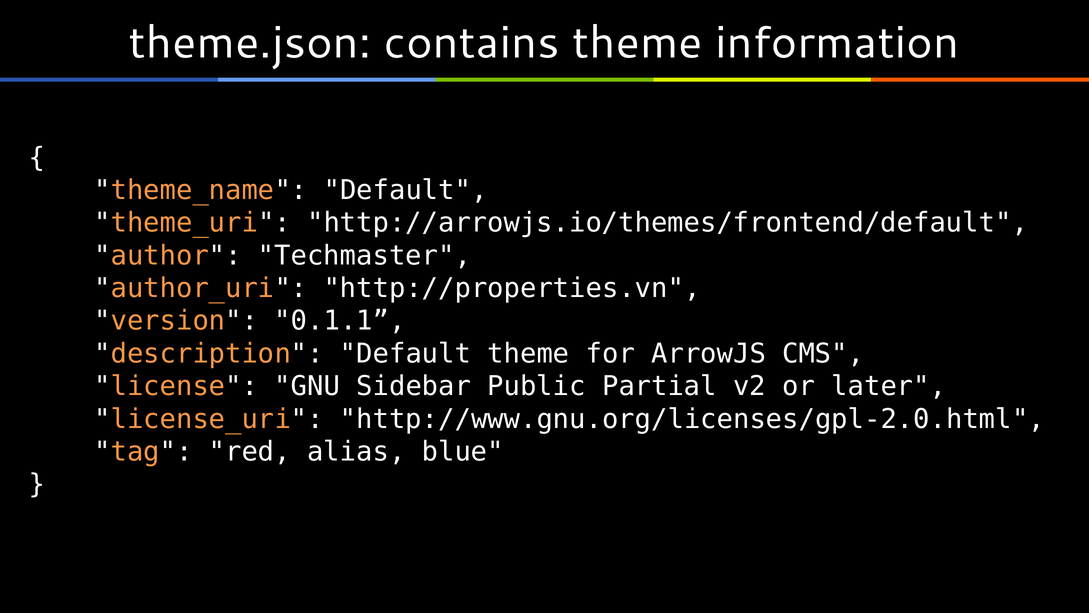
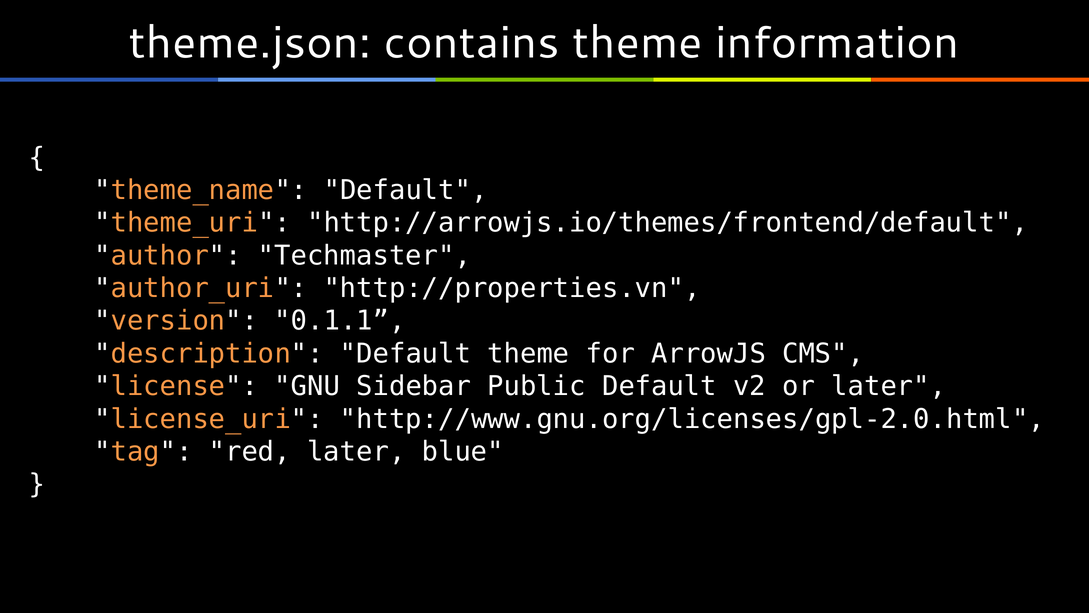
Public Partial: Partial -> Default
red alias: alias -> later
